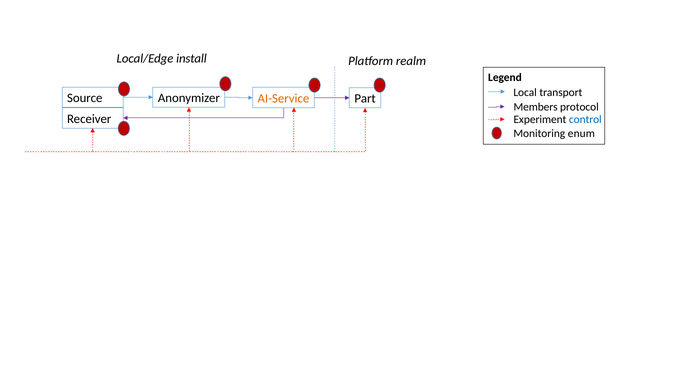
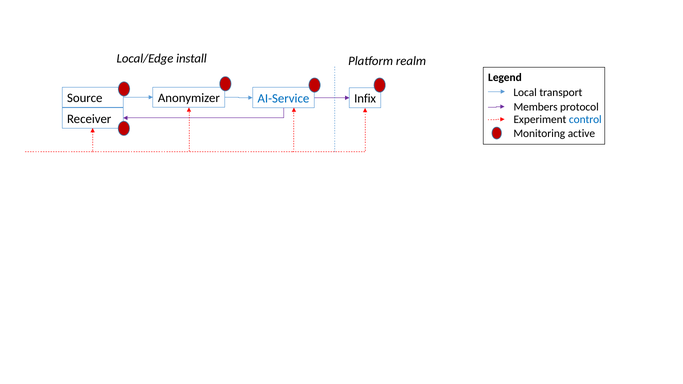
Part: Part -> Infix
AI-Service colour: orange -> blue
enum: enum -> active
